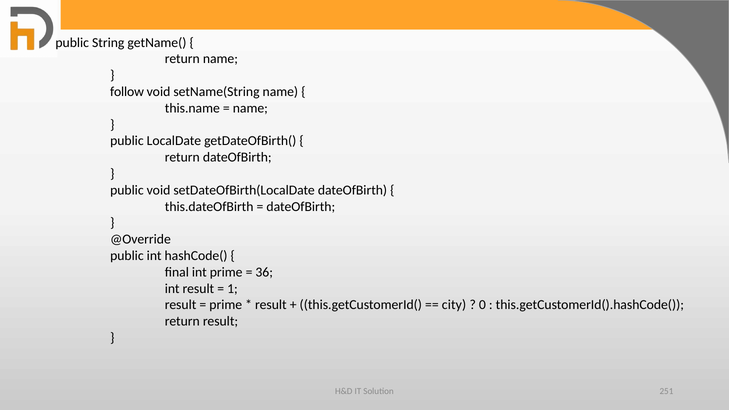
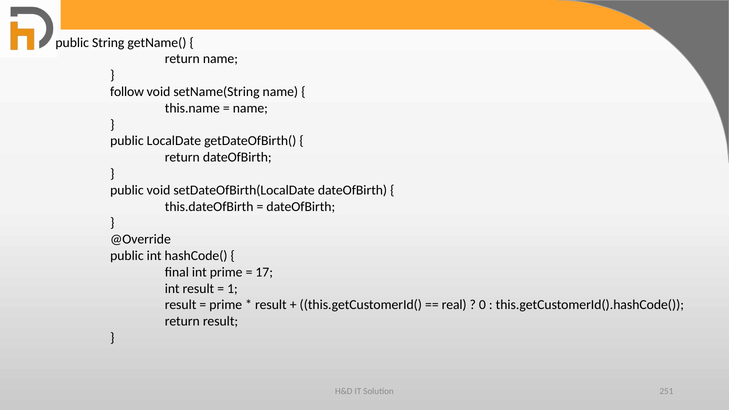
36: 36 -> 17
city: city -> real
